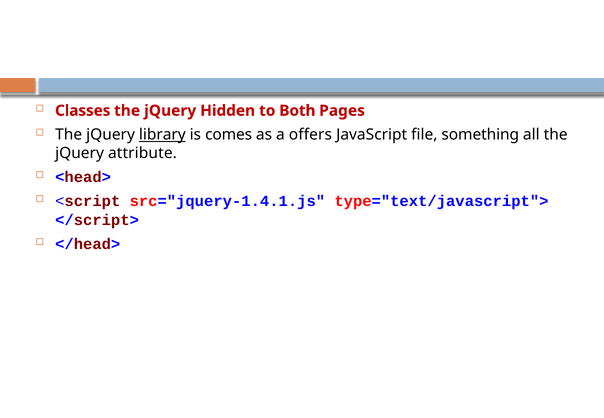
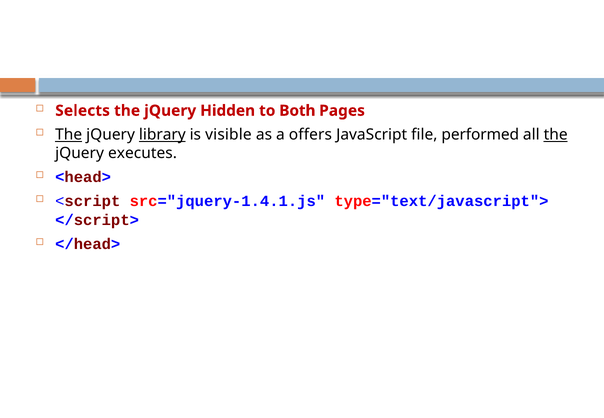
Classes: Classes -> Selects
The at (69, 135) underline: none -> present
comes: comes -> visible
something: something -> performed
the at (556, 135) underline: none -> present
attribute: attribute -> executes
